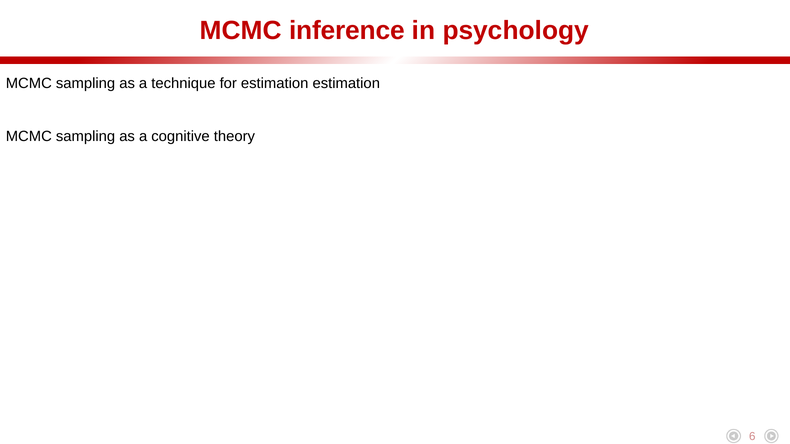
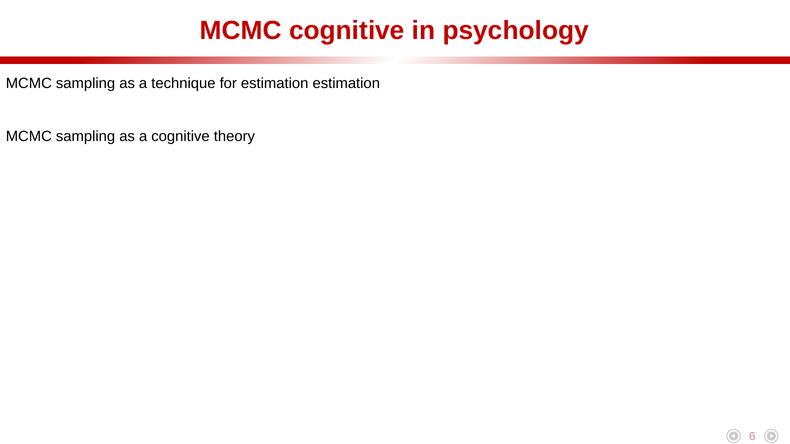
MCMC inference: inference -> cognitive
